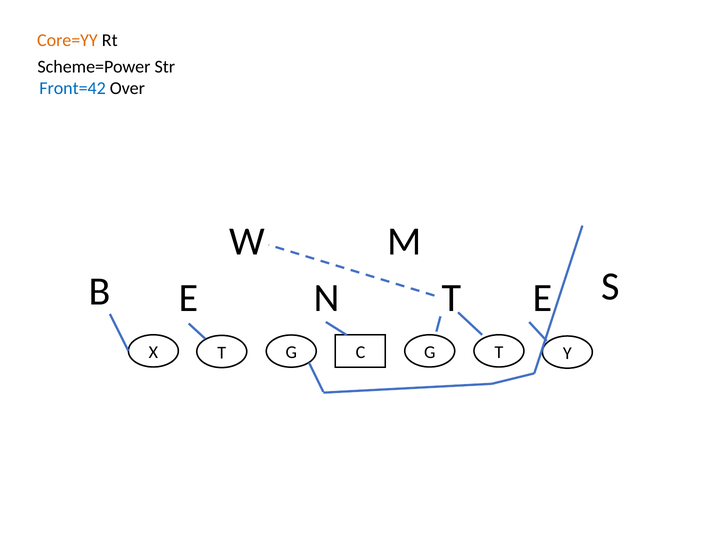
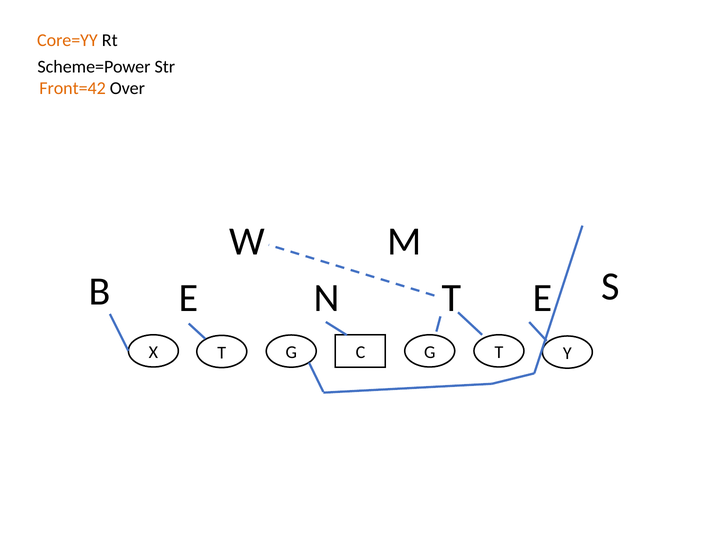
Front=42 colour: blue -> orange
